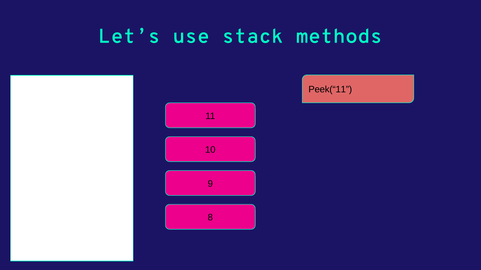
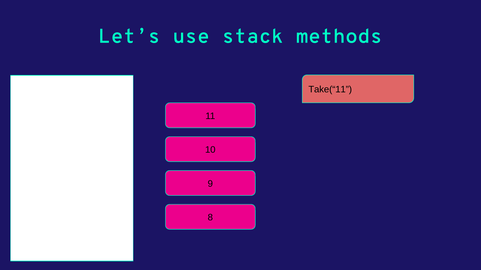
Peek(“11: Peek(“11 -> Take(“11
